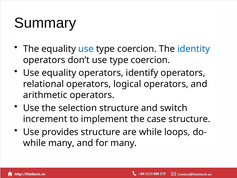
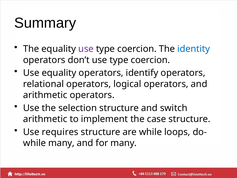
use at (86, 49) colour: blue -> purple
increment at (45, 119): increment -> arithmetic
provides: provides -> requires
